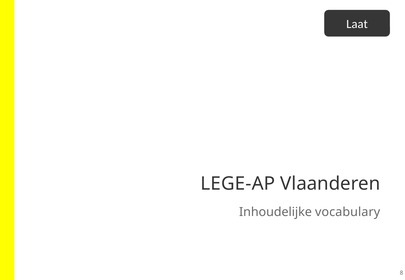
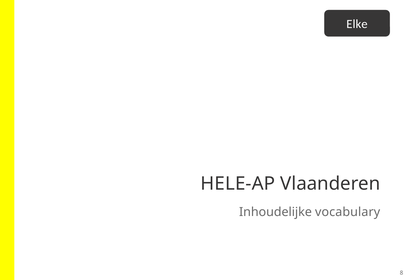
Laat: Laat -> Elke
LEGE-AP: LEGE-AP -> HELE-AP
